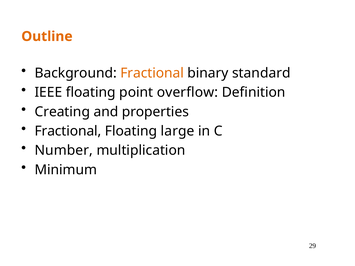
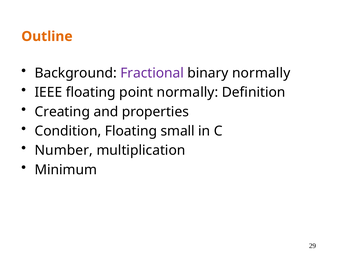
Fractional at (152, 73) colour: orange -> purple
binary standard: standard -> normally
point overflow: overflow -> normally
Fractional at (68, 131): Fractional -> Condition
large: large -> small
